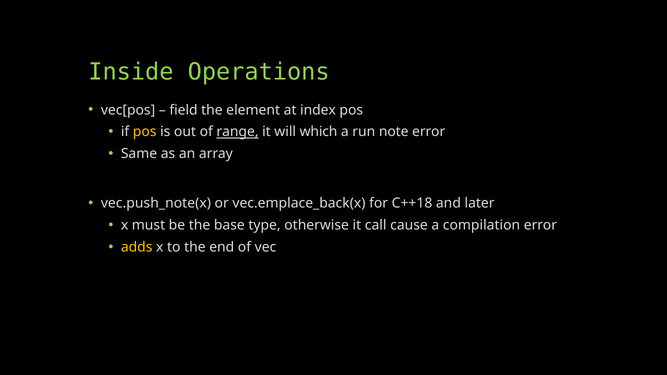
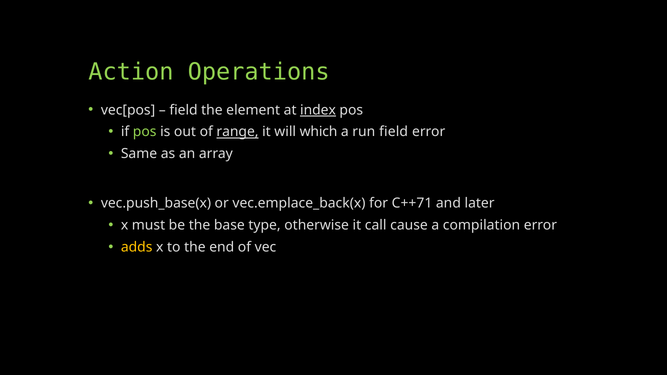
Inside: Inside -> Action
index underline: none -> present
pos at (145, 132) colour: yellow -> light green
run note: note -> field
vec.push_note(x: vec.push_note(x -> vec.push_base(x
C++18: C++18 -> C++71
